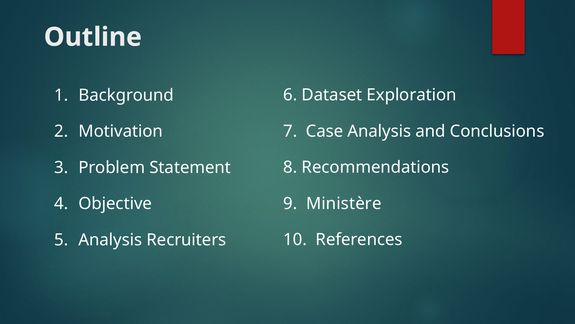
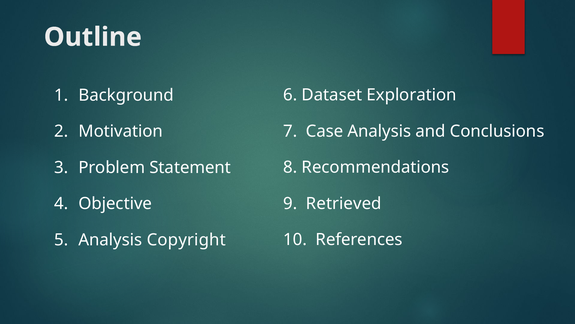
Ministère: Ministère -> Retrieved
Recruiters: Recruiters -> Copyright
